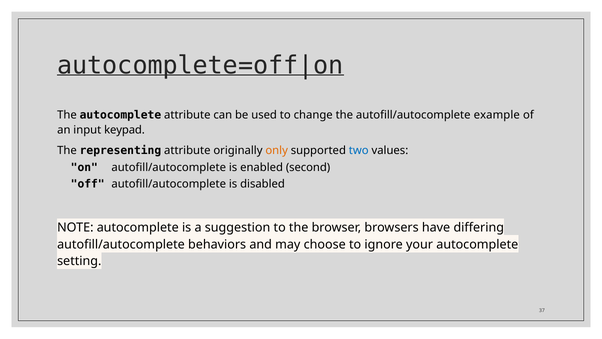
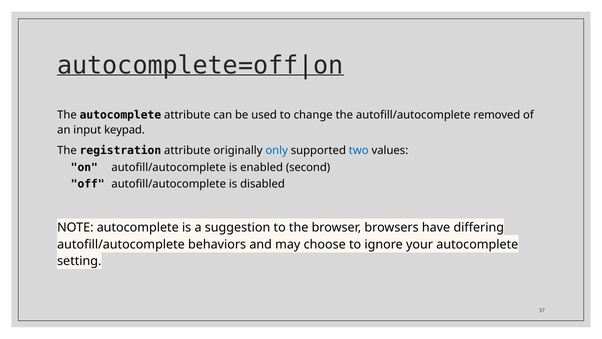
example: example -> removed
representing: representing -> registration
only colour: orange -> blue
